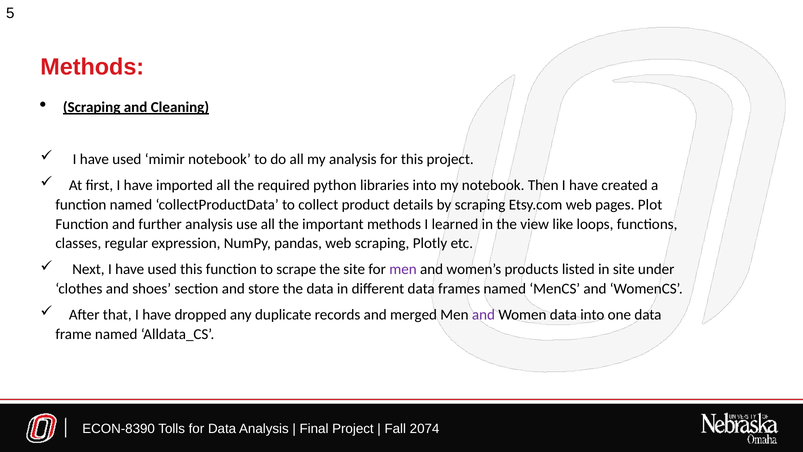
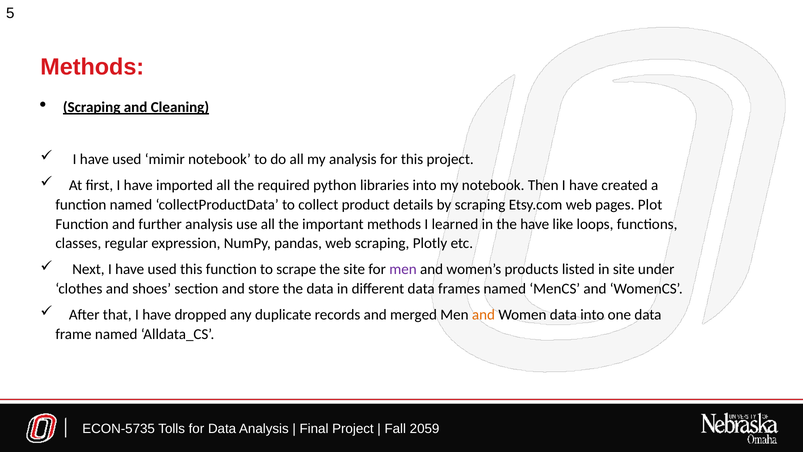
the view: view -> have
and at (483, 315) colour: purple -> orange
ECON-8390: ECON-8390 -> ECON-5735
2074: 2074 -> 2059
